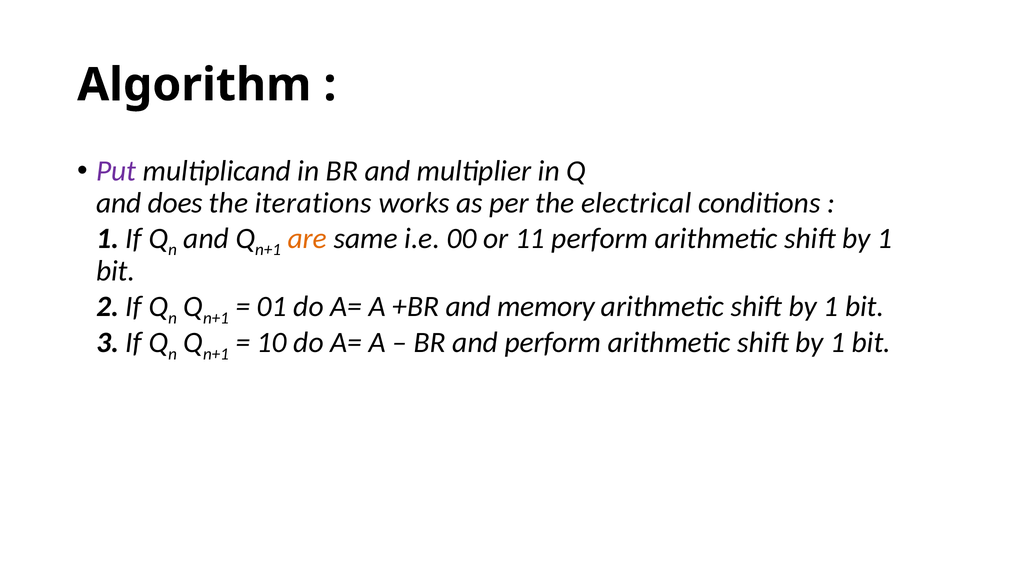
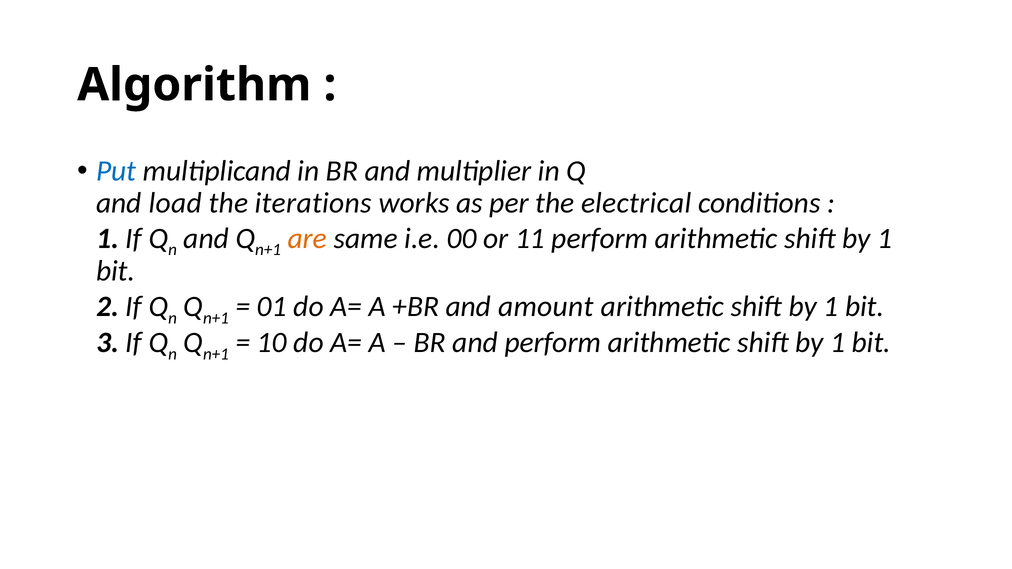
Put colour: purple -> blue
does: does -> load
memory: memory -> amount
